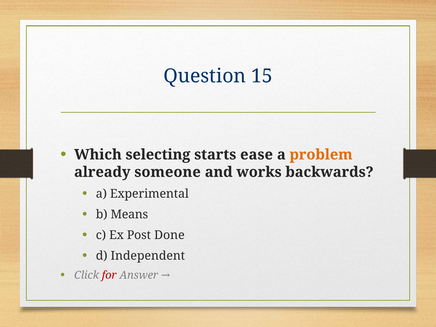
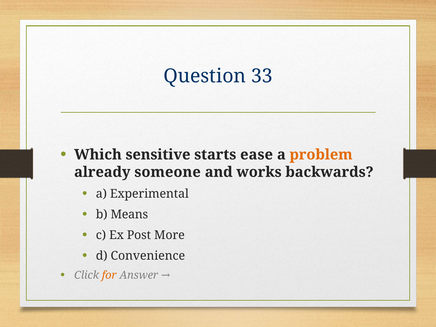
15: 15 -> 33
selecting: selecting -> sensitive
Done: Done -> More
Independent: Independent -> Convenience
for colour: red -> orange
